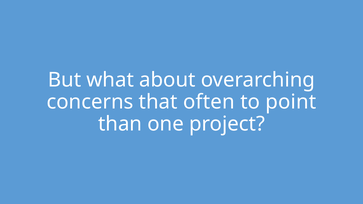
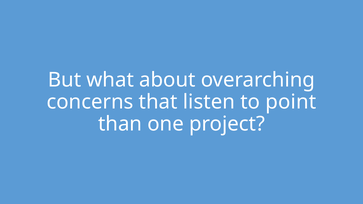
often: often -> listen
